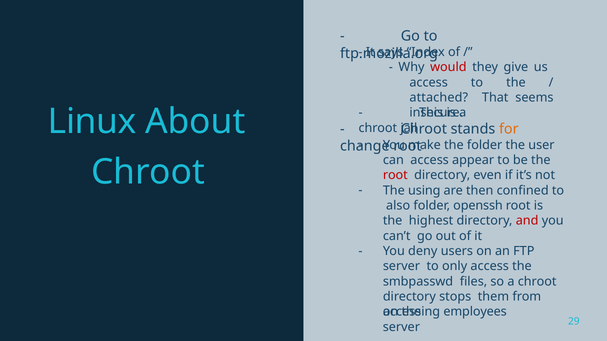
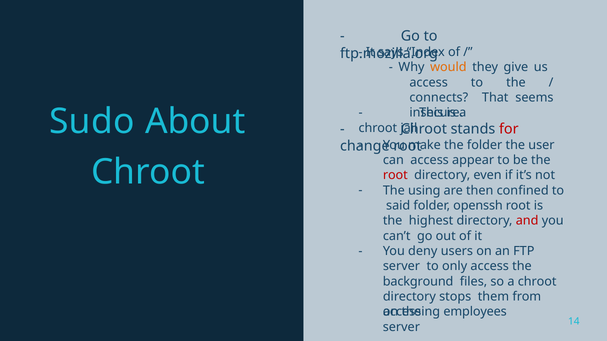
would colour: red -> orange
attached: attached -> connects
Linux: Linux -> Sudo
for colour: orange -> red
also: also -> said
smbpasswd: smbpasswd -> background
29: 29 -> 14
